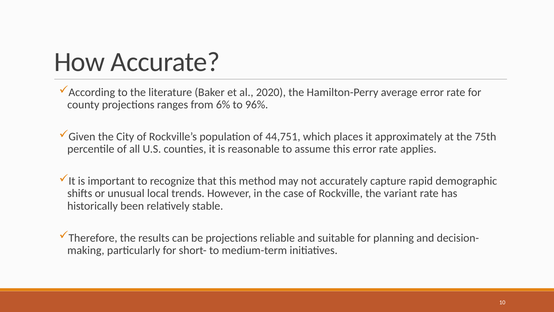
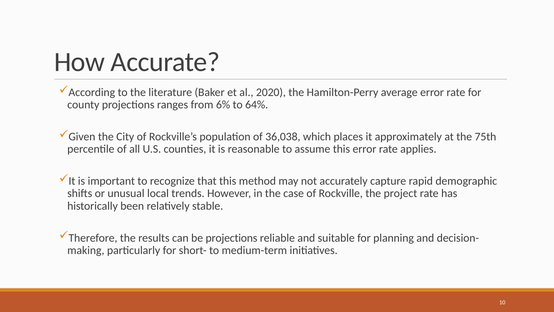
96%: 96% -> 64%
44,751: 44,751 -> 36,038
variant: variant -> project
